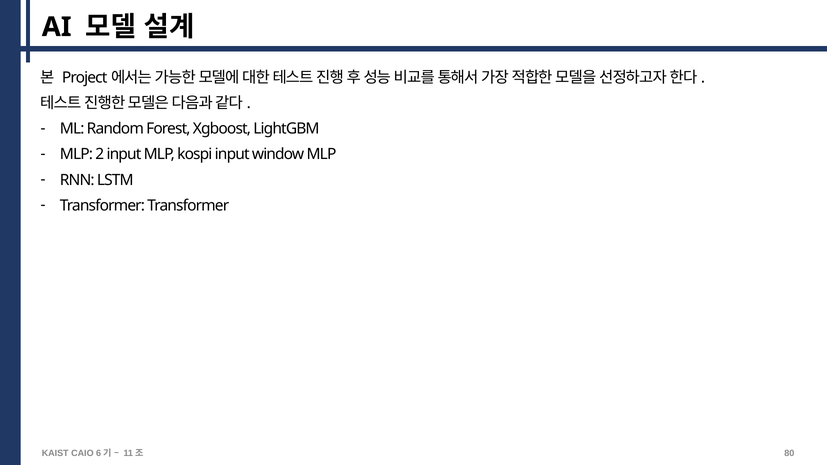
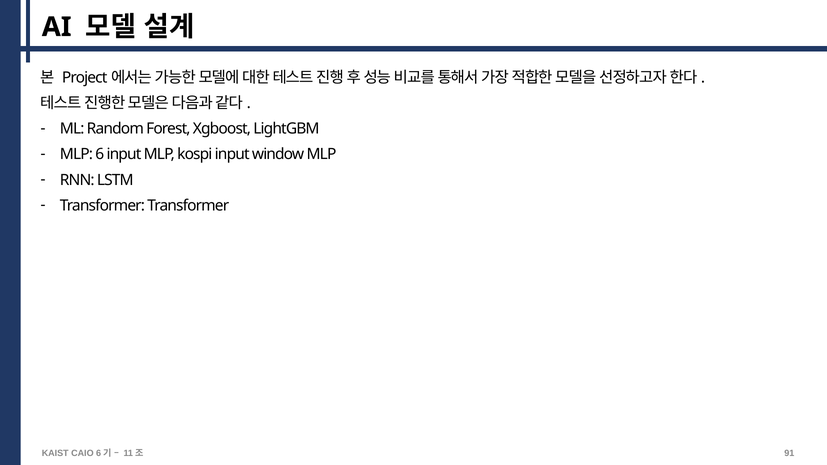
MLP 2: 2 -> 6
80: 80 -> 91
